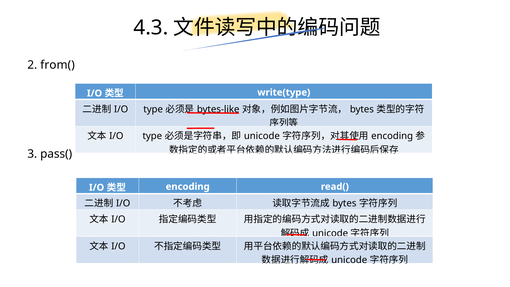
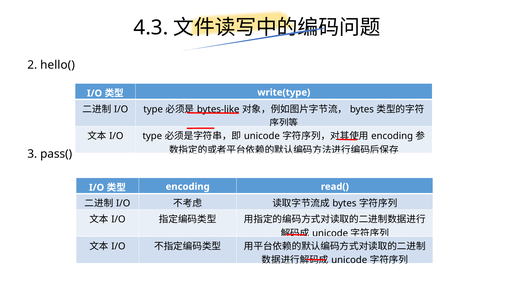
from(: from( -> hello(
